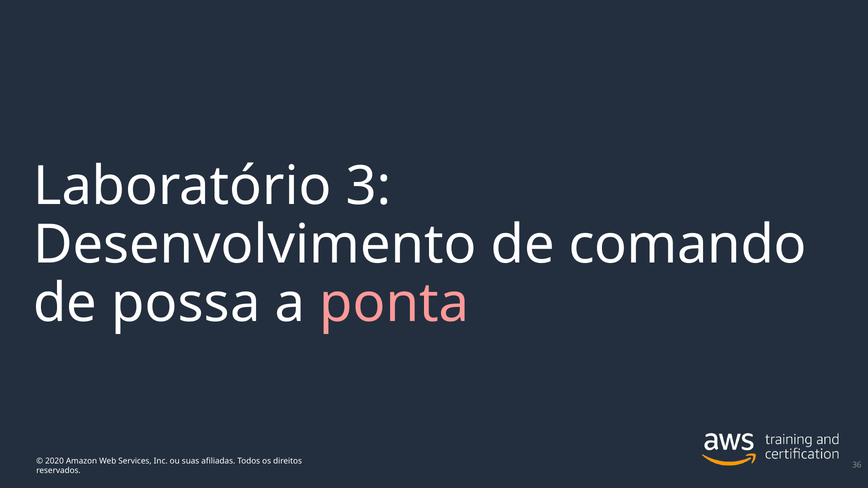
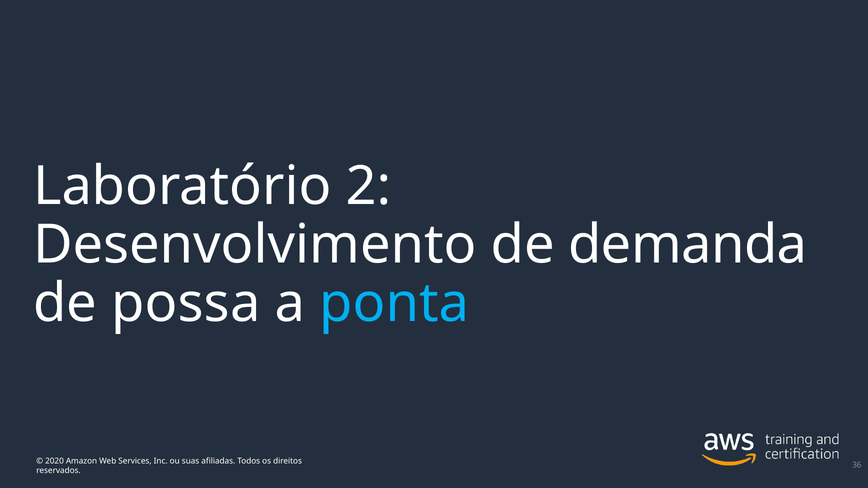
3: 3 -> 2
comando: comando -> demanda
ponta colour: pink -> light blue
